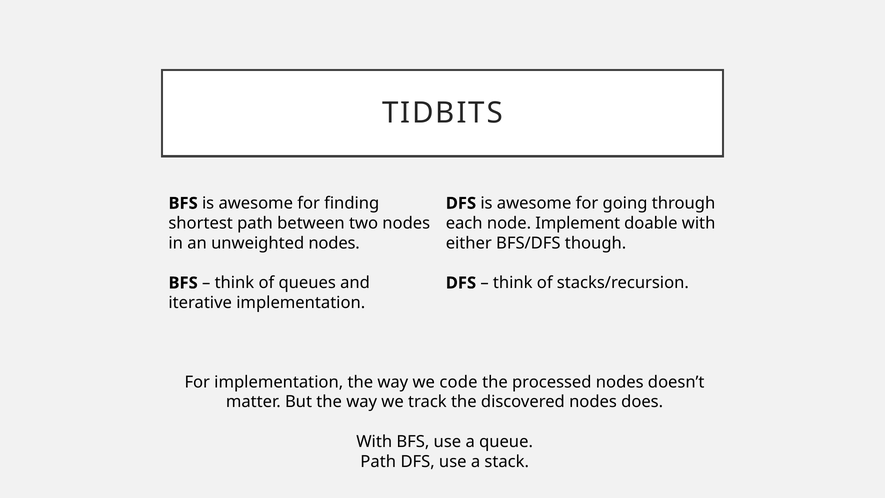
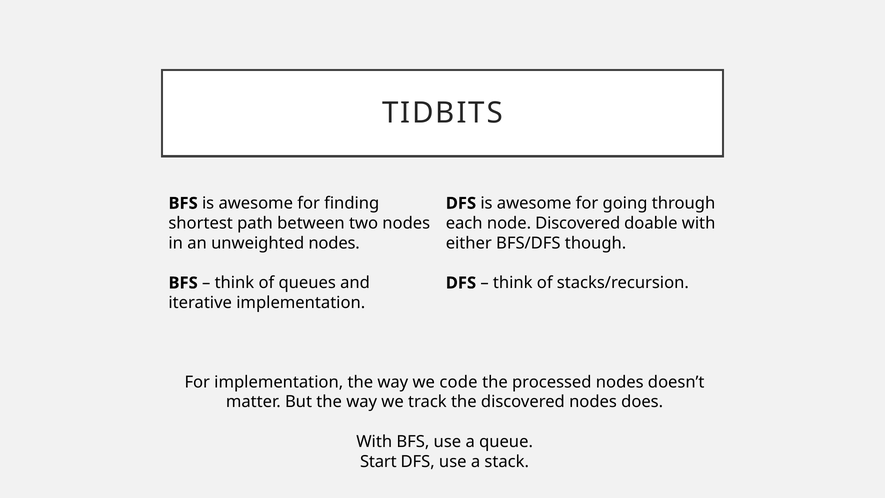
node Implement: Implement -> Discovered
Path at (378, 462): Path -> Start
